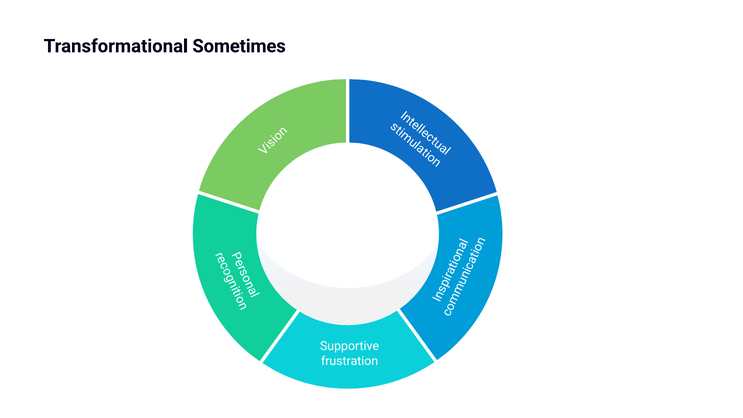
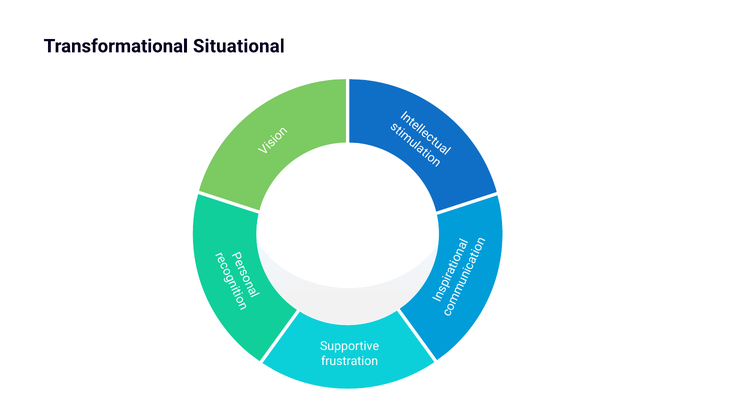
Sometimes: Sometimes -> Situational
